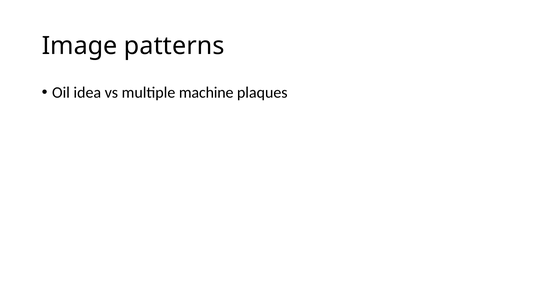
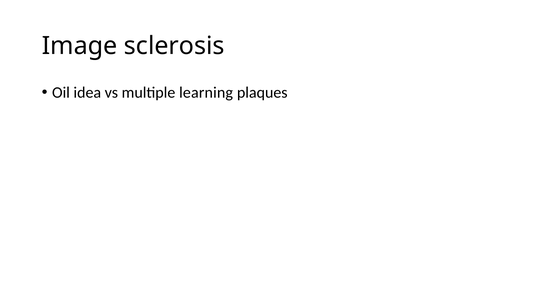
patterns: patterns -> sclerosis
machine: machine -> learning
